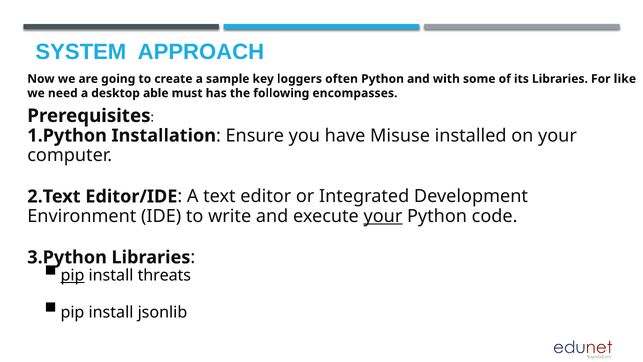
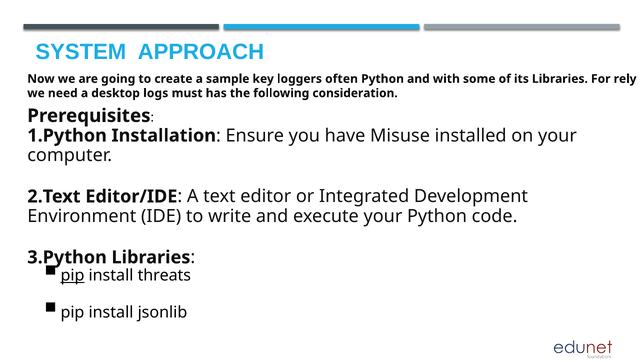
like: like -> rely
able: able -> logs
encompasses: encompasses -> consideration
your at (383, 216) underline: present -> none
